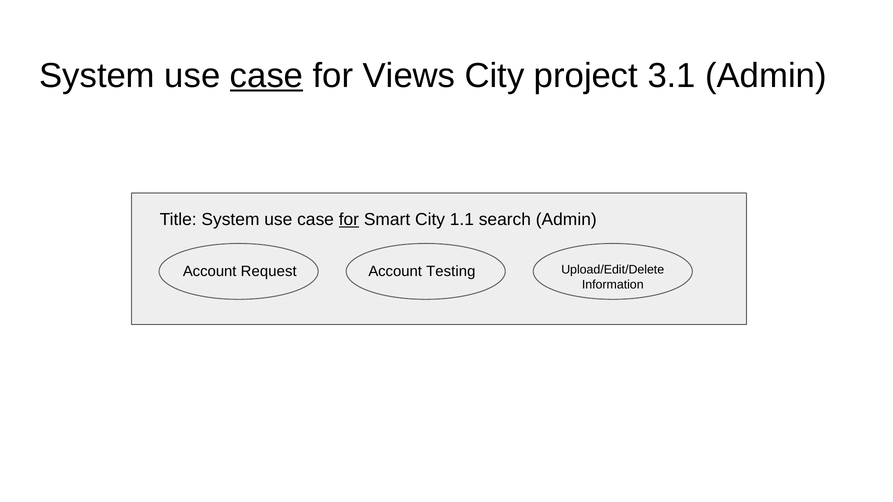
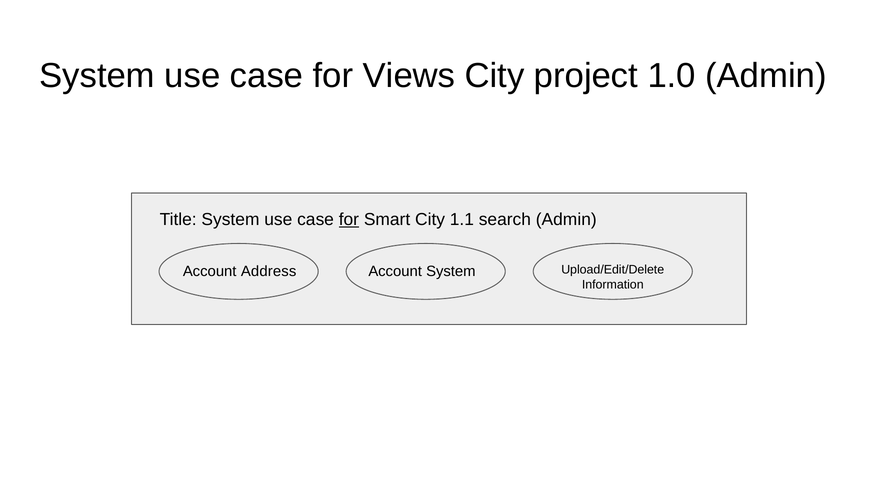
case at (267, 76) underline: present -> none
3.1: 3.1 -> 1.0
Request: Request -> Address
Account Testing: Testing -> System
